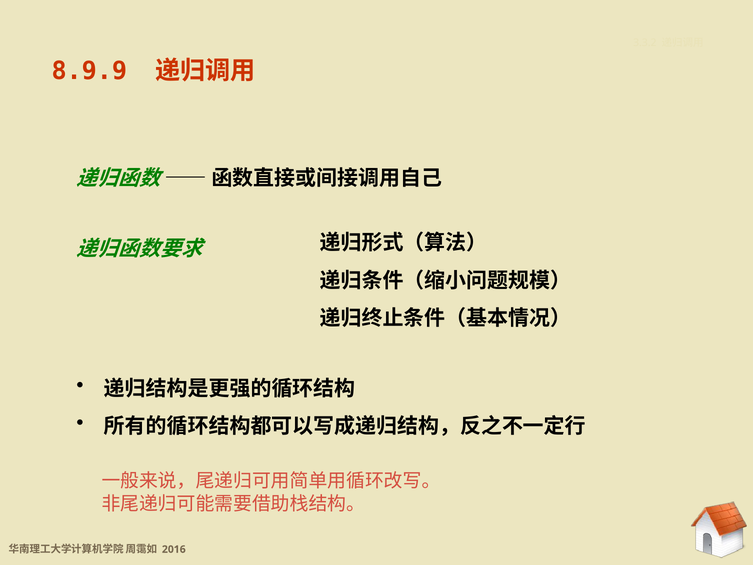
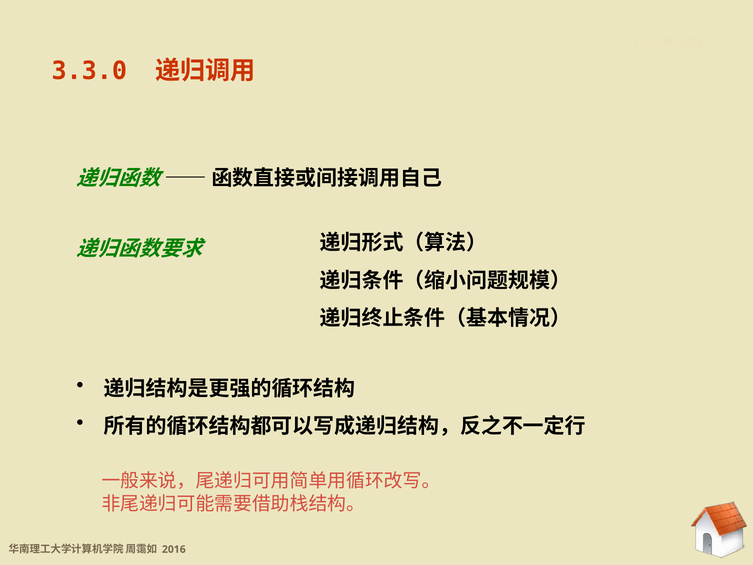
8.9.9: 8.9.9 -> 3.3.0
